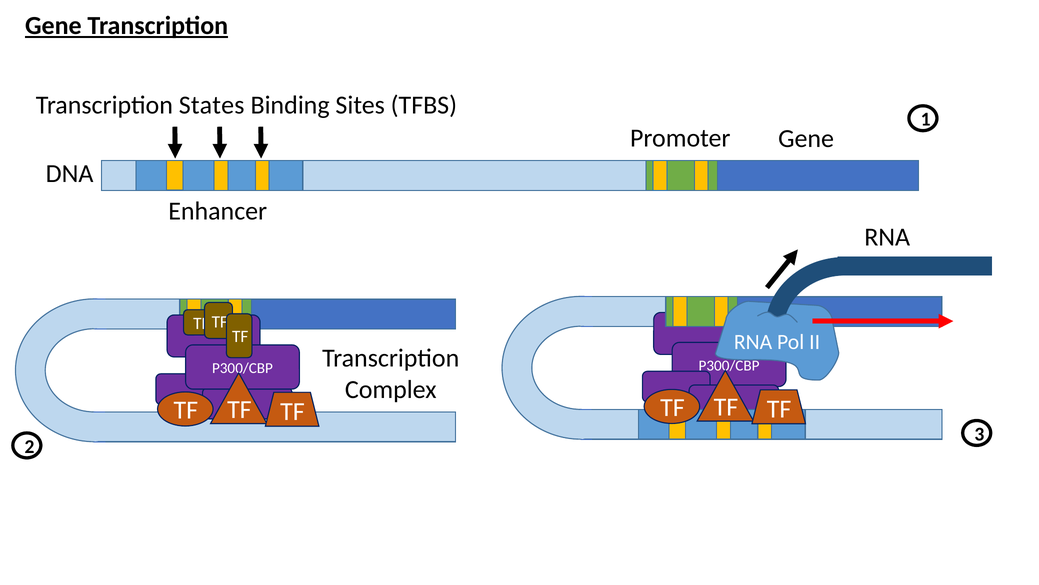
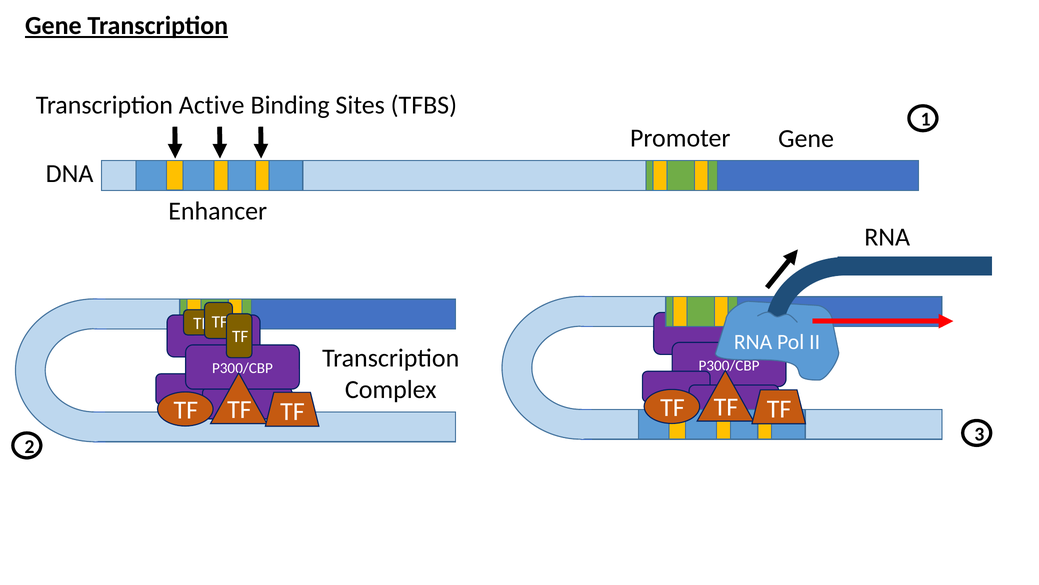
States: States -> Active
